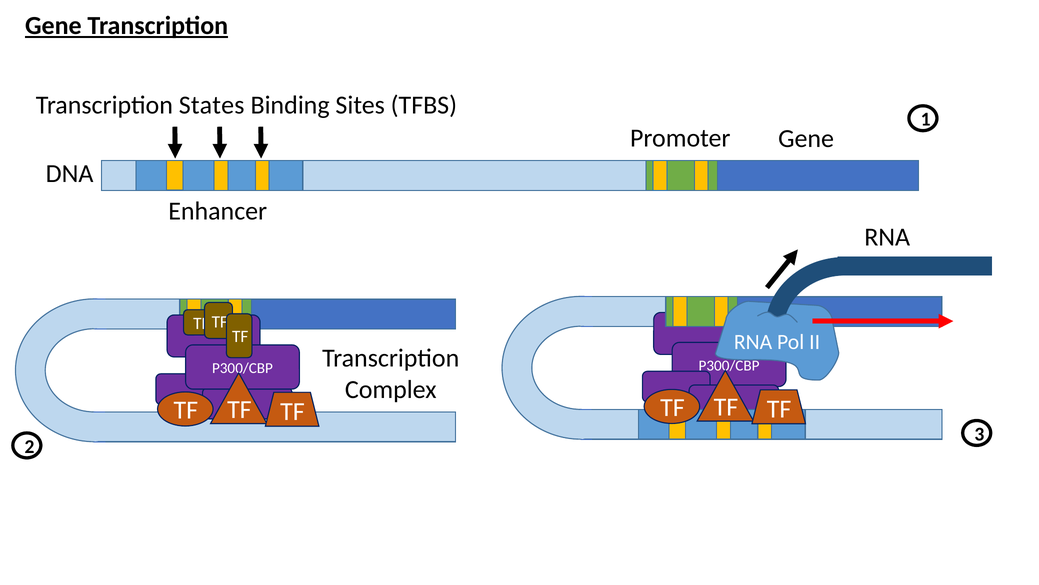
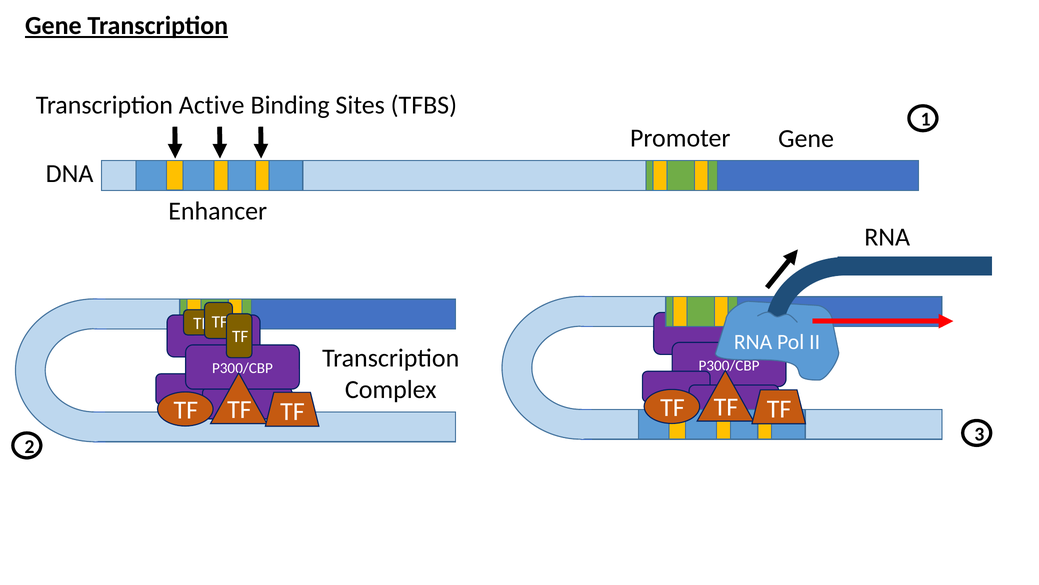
States: States -> Active
